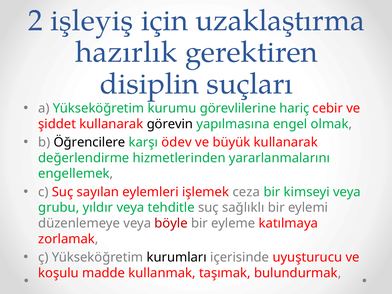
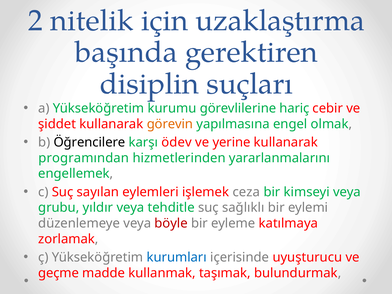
işleyiş: işleyiş -> nitelik
hazırlık: hazırlık -> başında
görevin colour: black -> orange
büyük: büyük -> yerine
değerlendirme: değerlendirme -> programından
kurumları colour: black -> blue
koşulu: koşulu -> geçme
